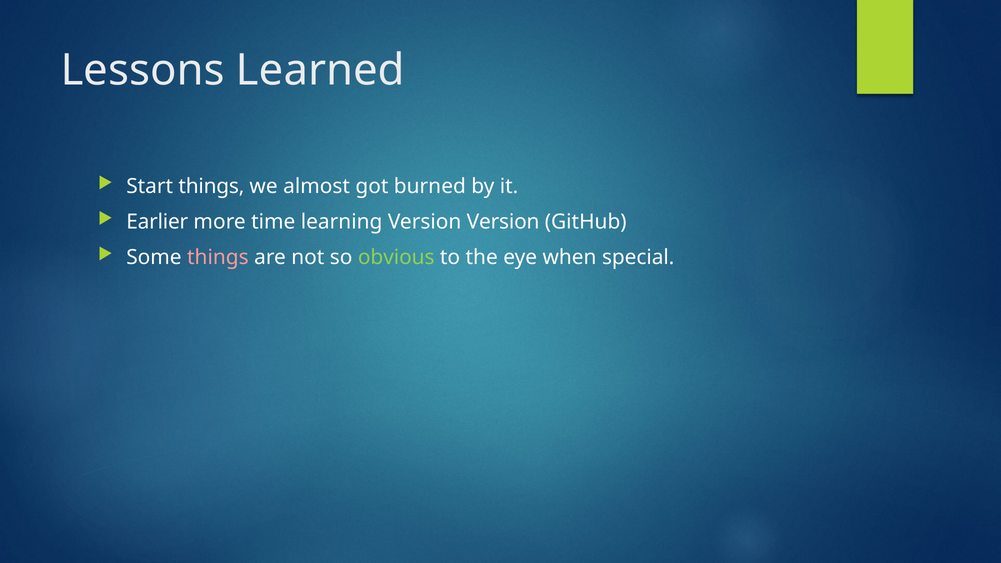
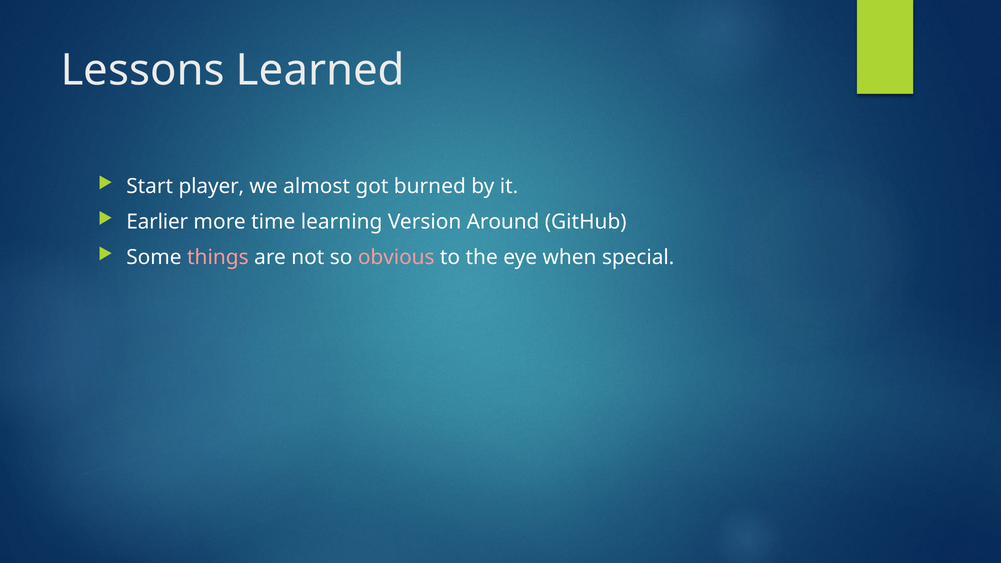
Start things: things -> player
Version Version: Version -> Around
obvious colour: light green -> pink
